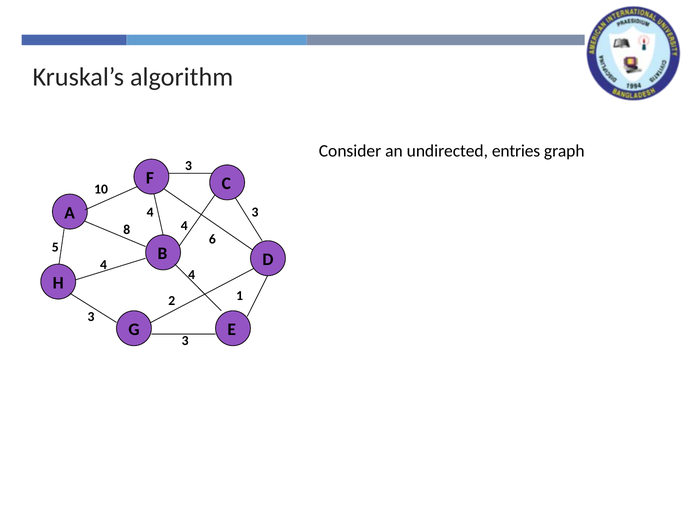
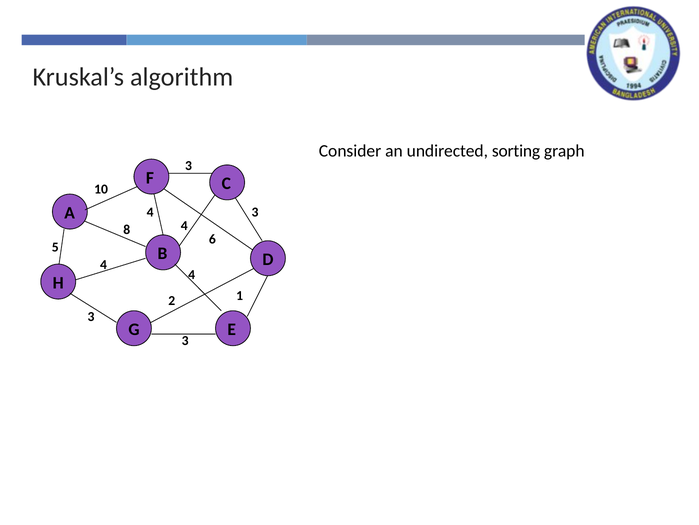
entries: entries -> sorting
